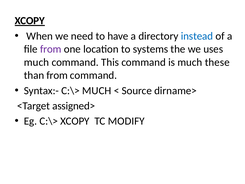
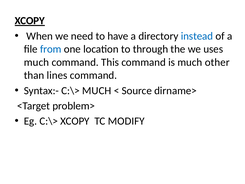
from at (51, 49) colour: purple -> blue
systems: systems -> through
these: these -> other
than from: from -> lines
assigned>: assigned> -> problem>
